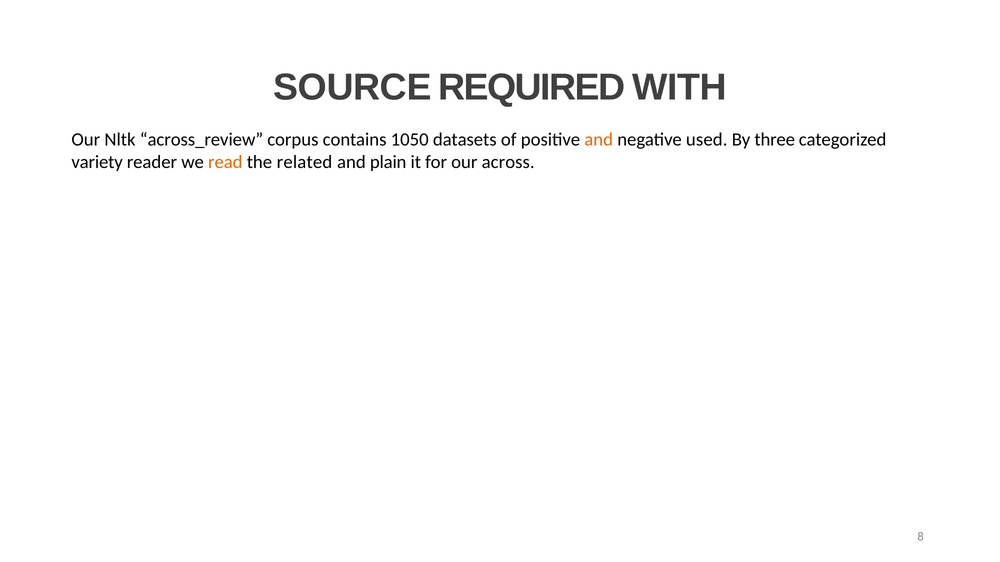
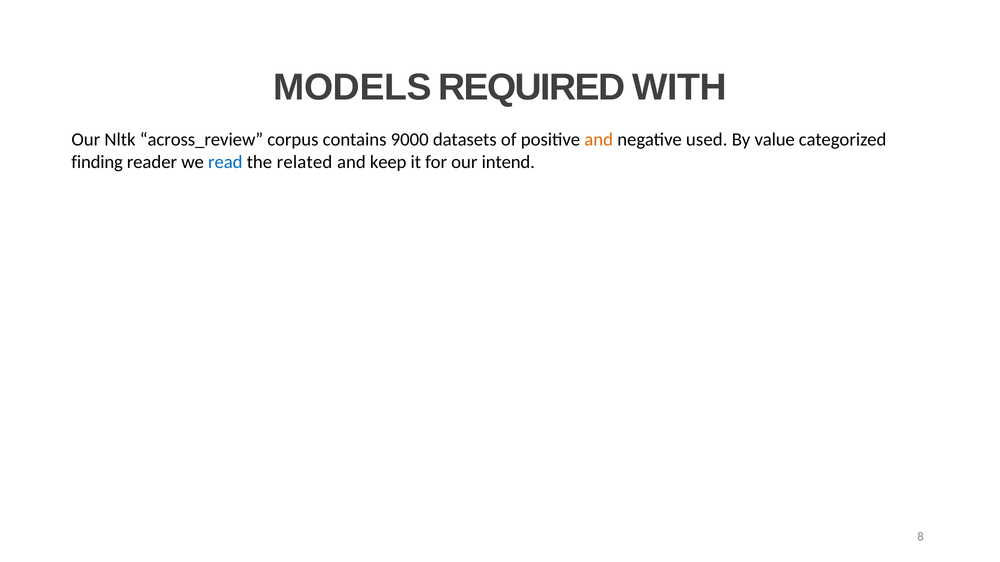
SOURCE: SOURCE -> MODELS
1050: 1050 -> 9000
three: three -> value
variety: variety -> finding
read colour: orange -> blue
plain: plain -> keep
across: across -> intend
